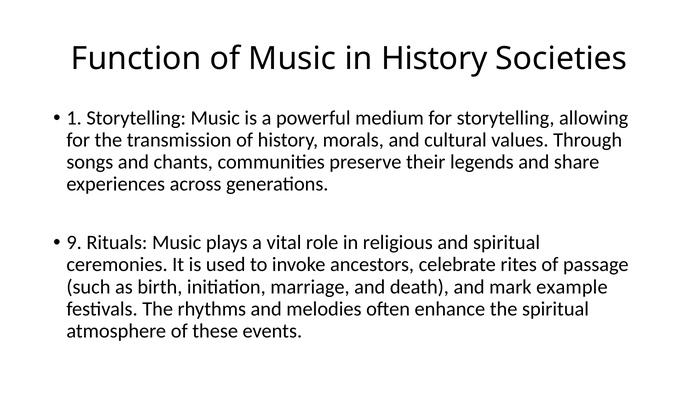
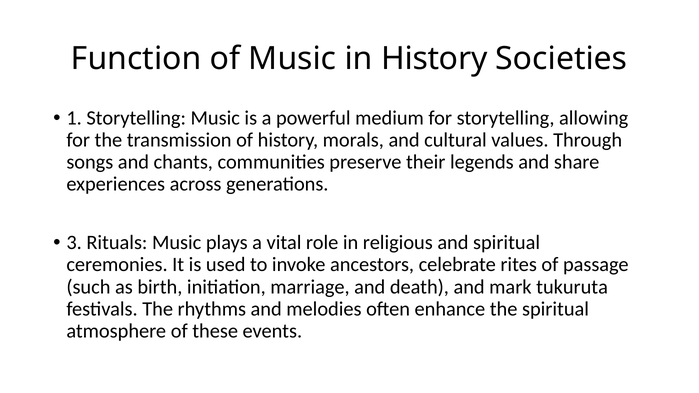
9: 9 -> 3
example: example -> tukuruta
